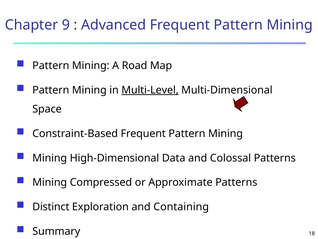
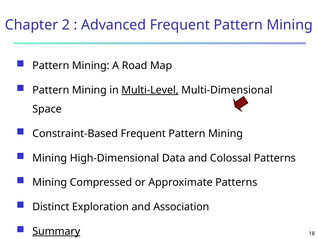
9: 9 -> 2
Containing: Containing -> Association
Summary underline: none -> present
